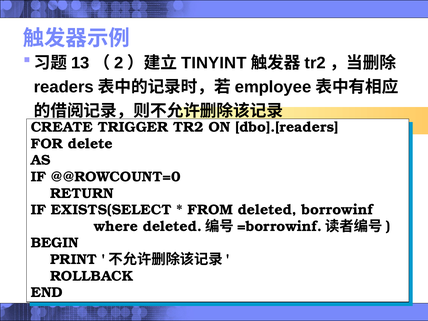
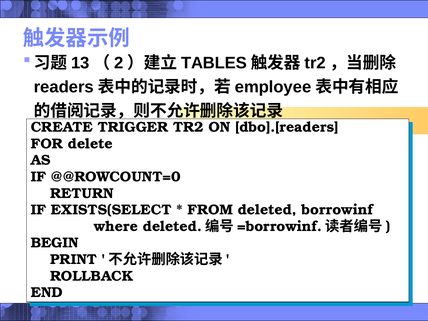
TINYINT: TINYINT -> TABLES
